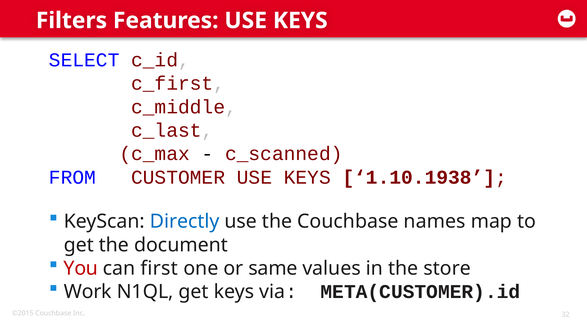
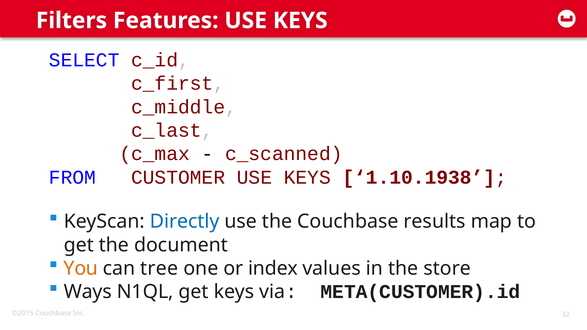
names: names -> results
You colour: red -> orange
first: first -> tree
same: same -> index
Work: Work -> Ways
